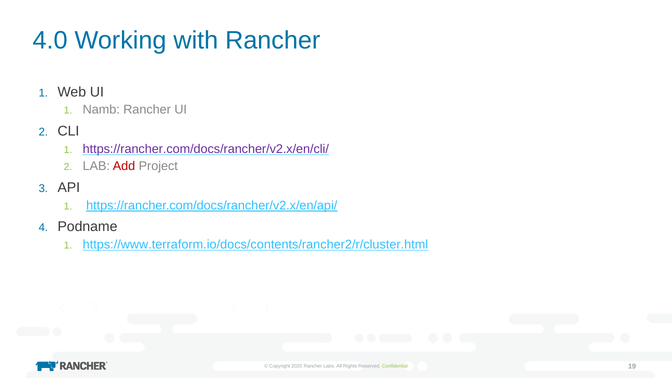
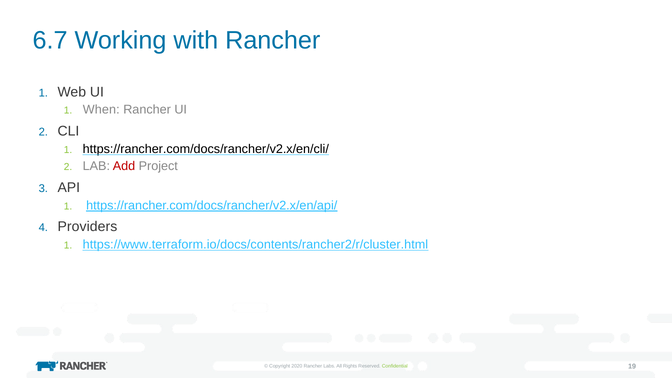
4.0: 4.0 -> 6.7
Namb: Namb -> When
https://rancher.com/docs/rancher/v2.x/en/cli/ colour: purple -> black
Podname: Podname -> Providers
